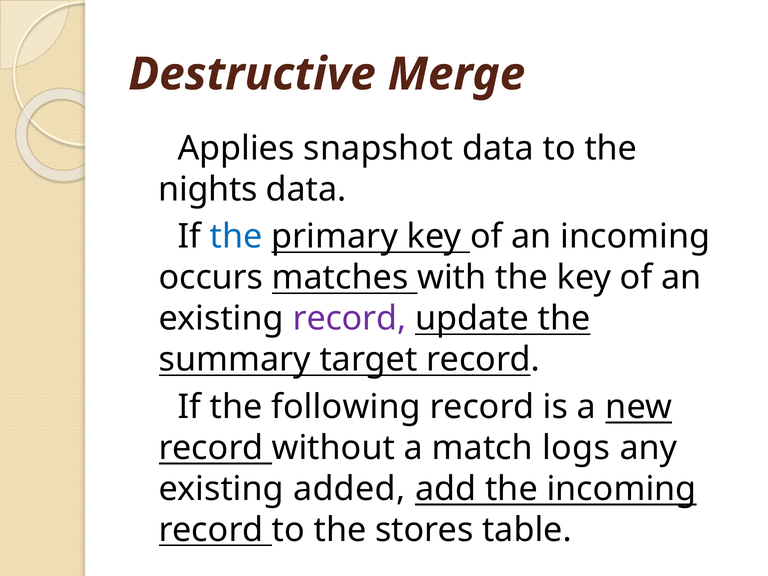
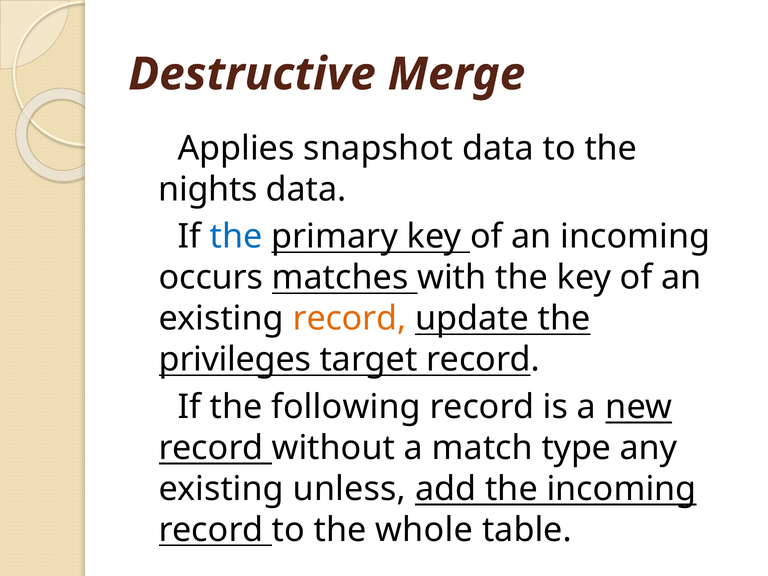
record at (349, 319) colour: purple -> orange
summary: summary -> privileges
logs: logs -> type
added: added -> unless
stores: stores -> whole
